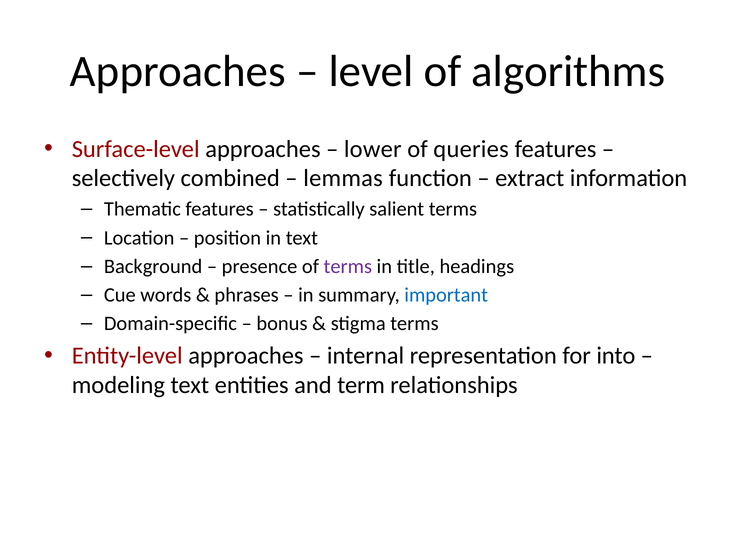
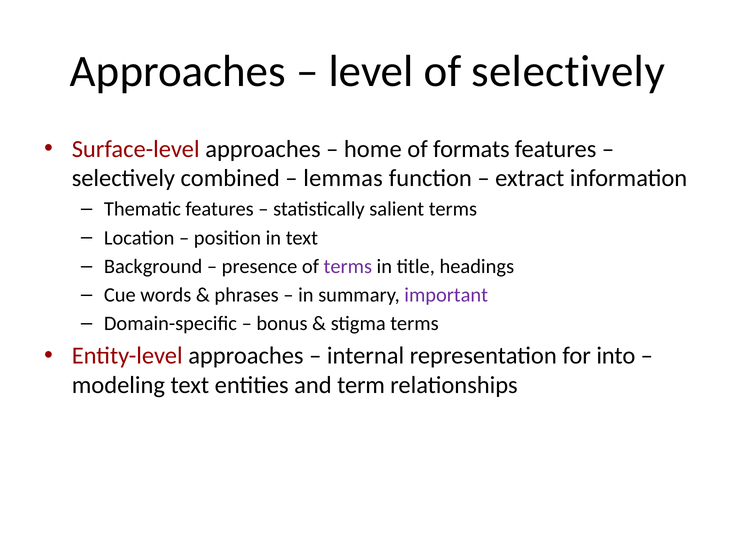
of algorithms: algorithms -> selectively
lower: lower -> home
queries: queries -> formats
important colour: blue -> purple
